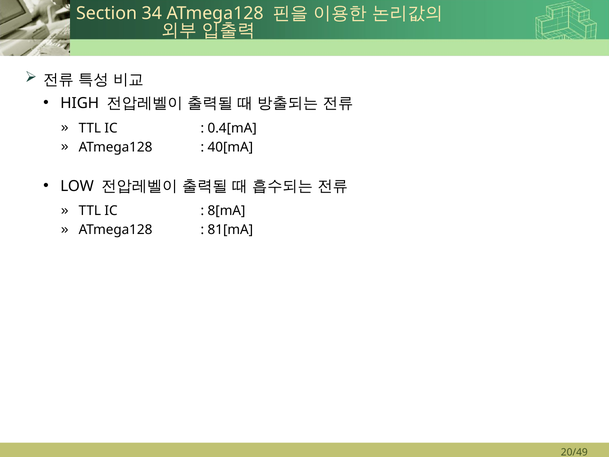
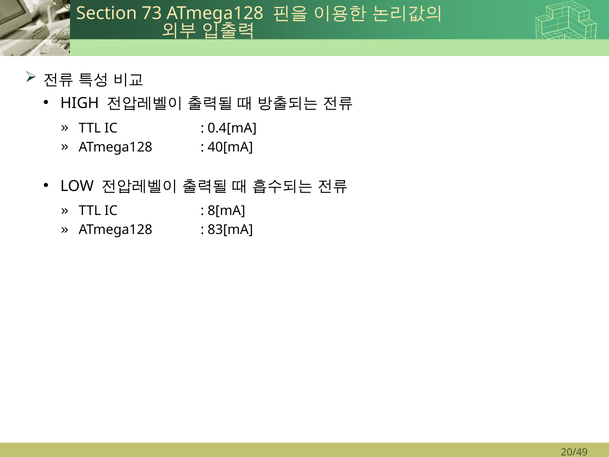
34: 34 -> 73
81[mA: 81[mA -> 83[mA
